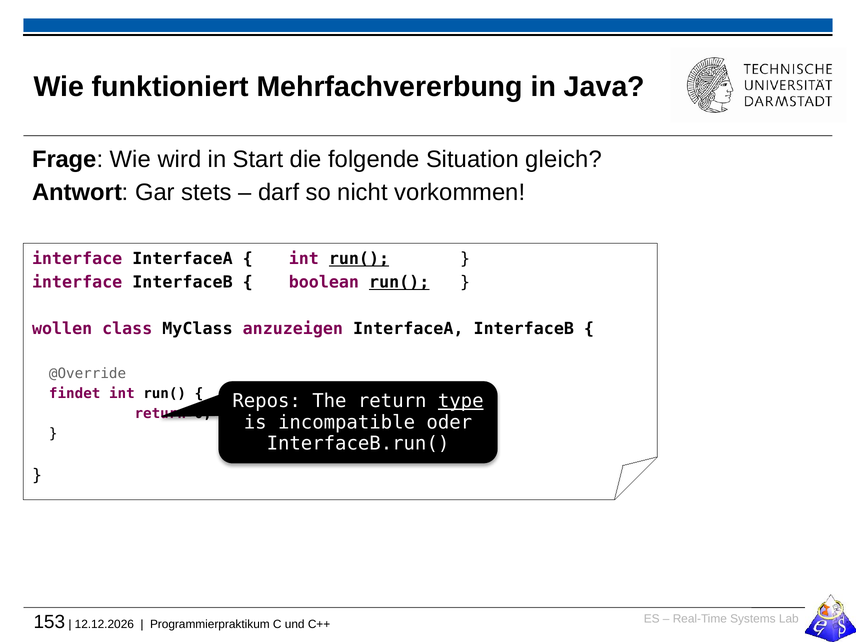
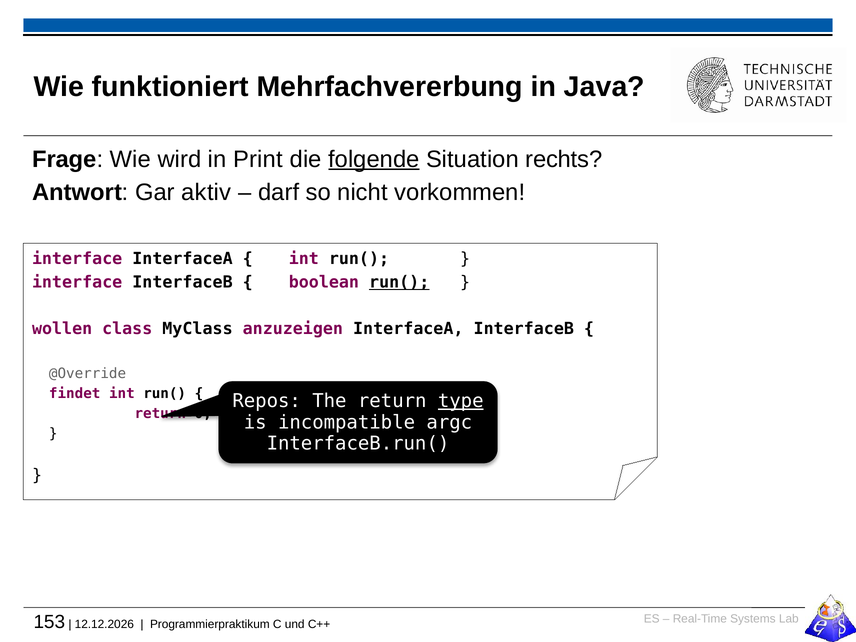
Start: Start -> Print
folgende underline: none -> present
gleich: gleich -> rechts
stets: stets -> aktiv
run( at (359, 259) underline: present -> none
oder: oder -> argc
